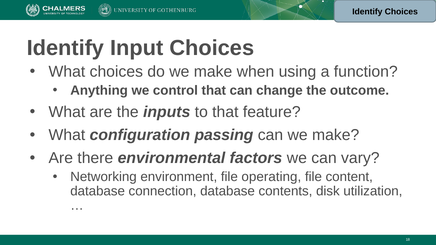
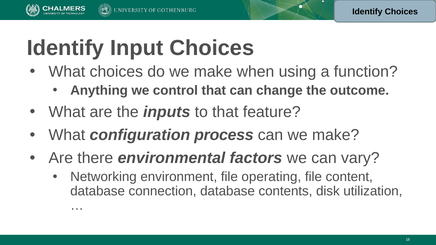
passing: passing -> process
